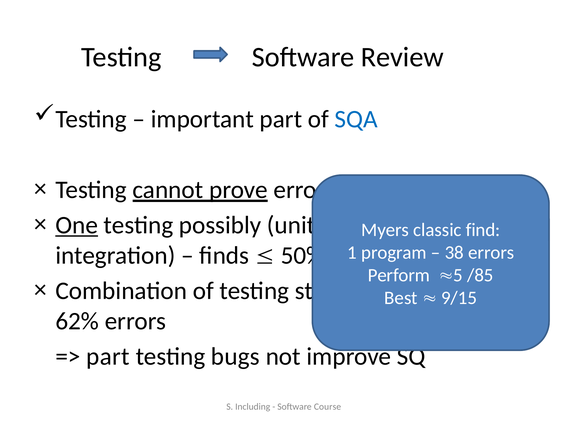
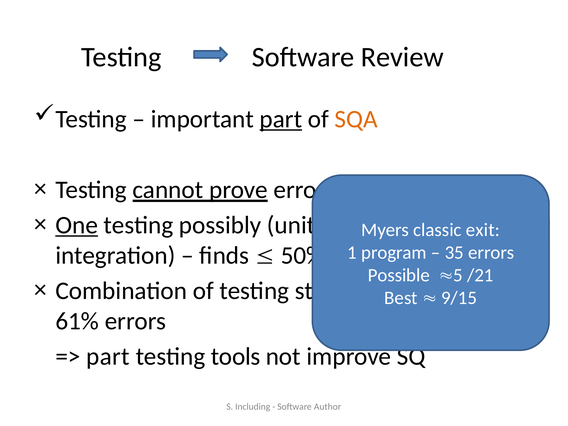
part at (281, 119) underline: none -> present
SQA colour: blue -> orange
find: find -> exit
38: 38 -> 35
Perform: Perform -> Possible
/85: /85 -> /21
62%: 62% -> 61%
bugs: bugs -> tools
Course: Course -> Author
